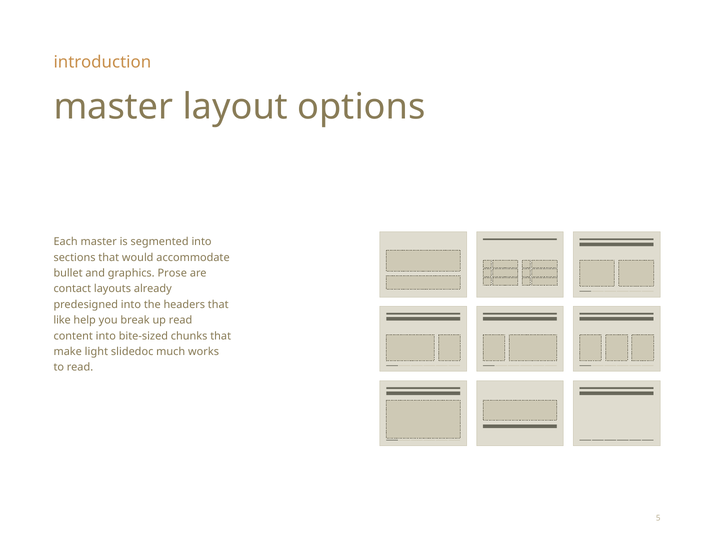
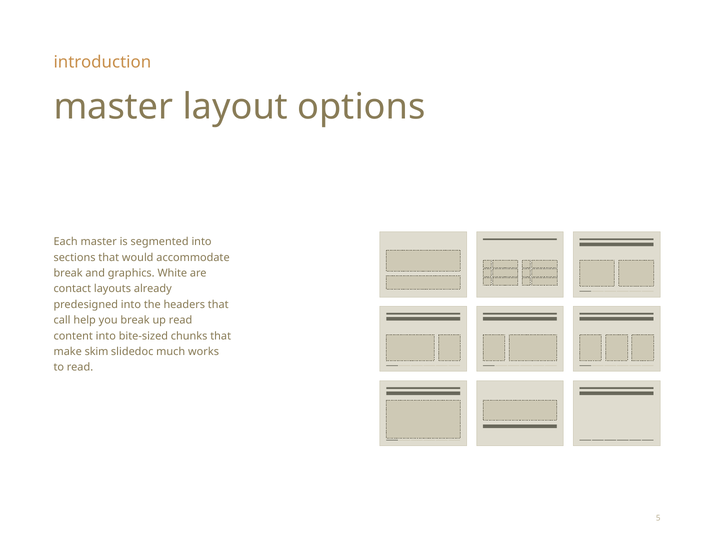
bullet at (68, 273): bullet -> break
Prose: Prose -> White
like: like -> call
light: light -> skim
